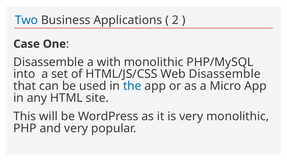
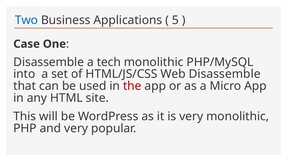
2: 2 -> 5
with: with -> tech
the colour: blue -> red
